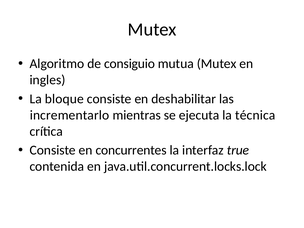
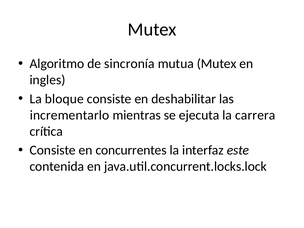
consiguio: consiguio -> sincronía
técnica: técnica -> carrera
true: true -> este
